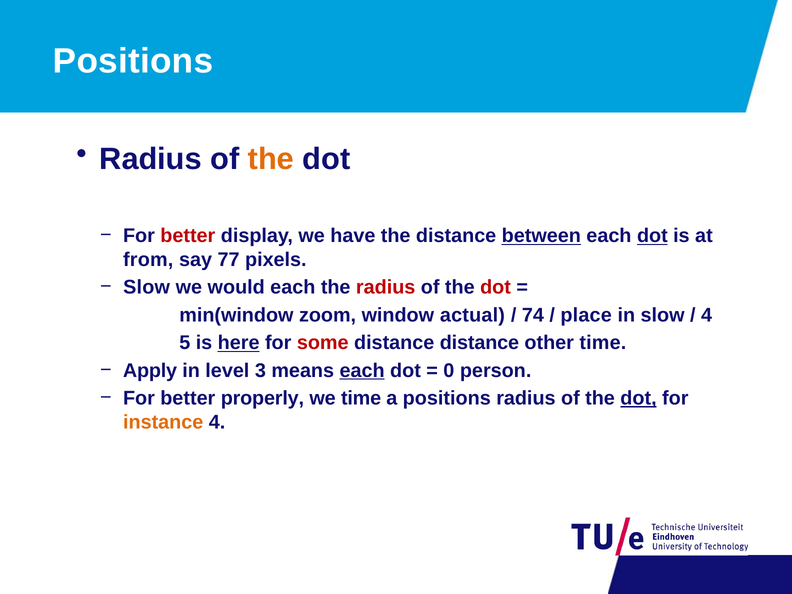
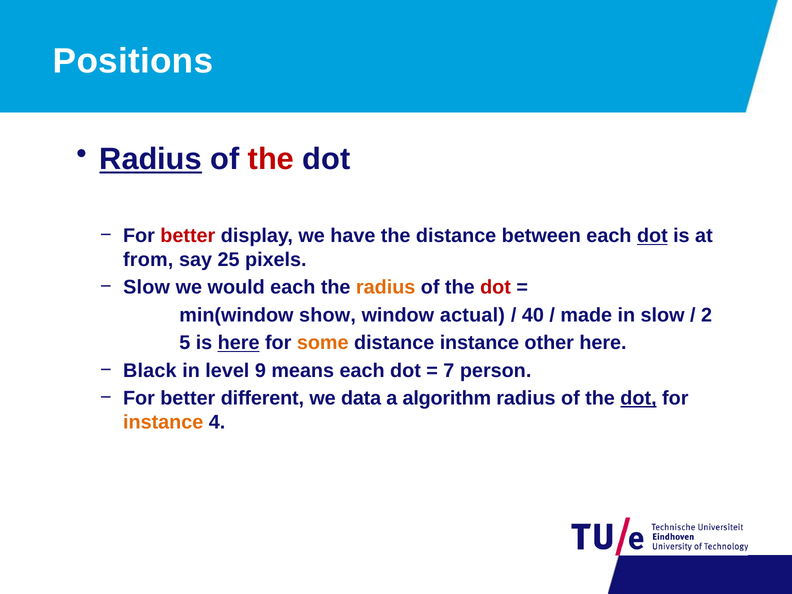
Radius at (151, 159) underline: none -> present
the at (271, 159) colour: orange -> red
between underline: present -> none
77: 77 -> 25
radius at (386, 287) colour: red -> orange
zoom: zoom -> show
74: 74 -> 40
place: place -> made
4 at (707, 315): 4 -> 2
some colour: red -> orange
distance distance: distance -> instance
other time: time -> here
Apply: Apply -> Black
3: 3 -> 9
each at (362, 371) underline: present -> none
0: 0 -> 7
properly: properly -> different
we time: time -> data
a positions: positions -> algorithm
